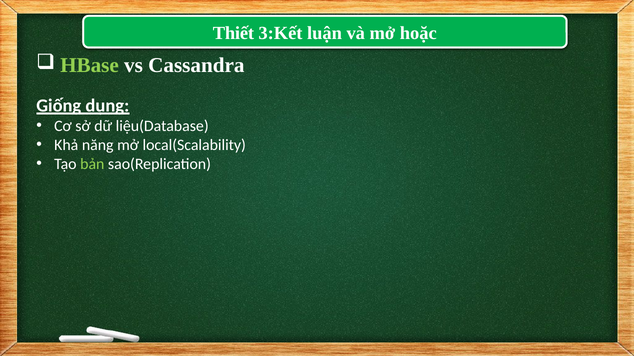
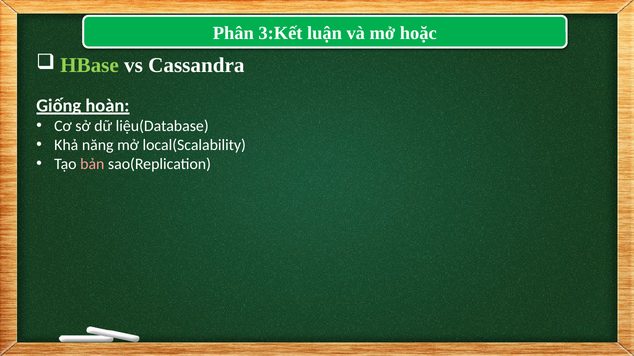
Thiết: Thiết -> Phân
dụng: dụng -> hoàn
bản colour: light green -> pink
